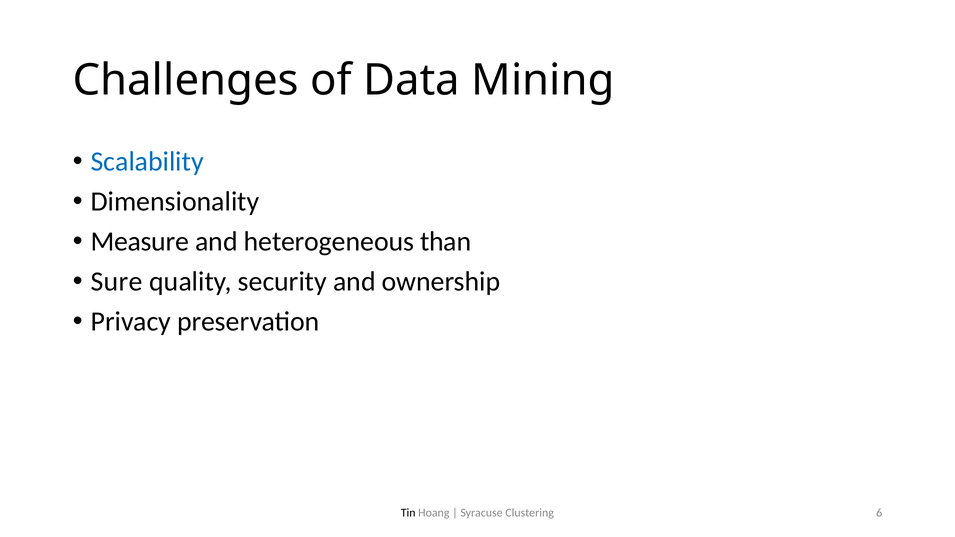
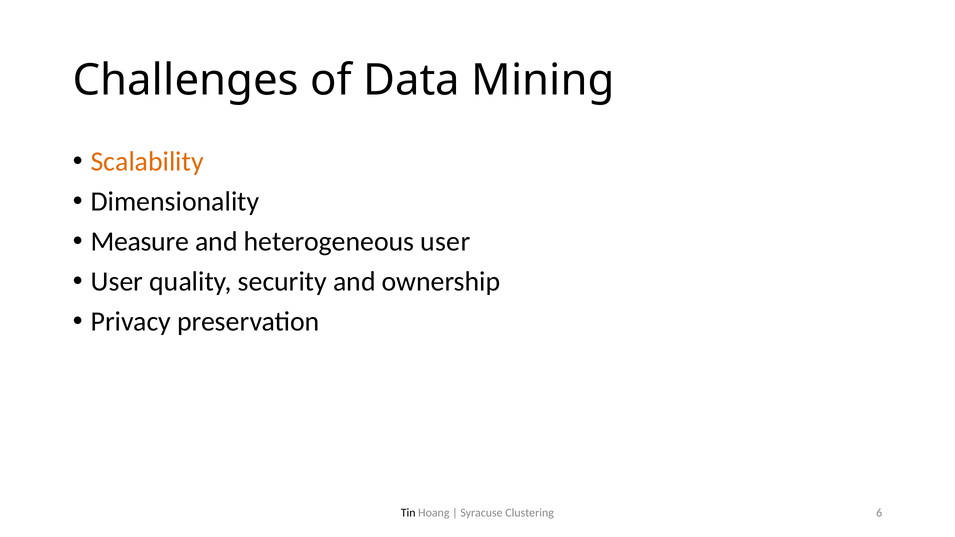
Scalability colour: blue -> orange
heterogeneous than: than -> user
Sure at (117, 282): Sure -> User
